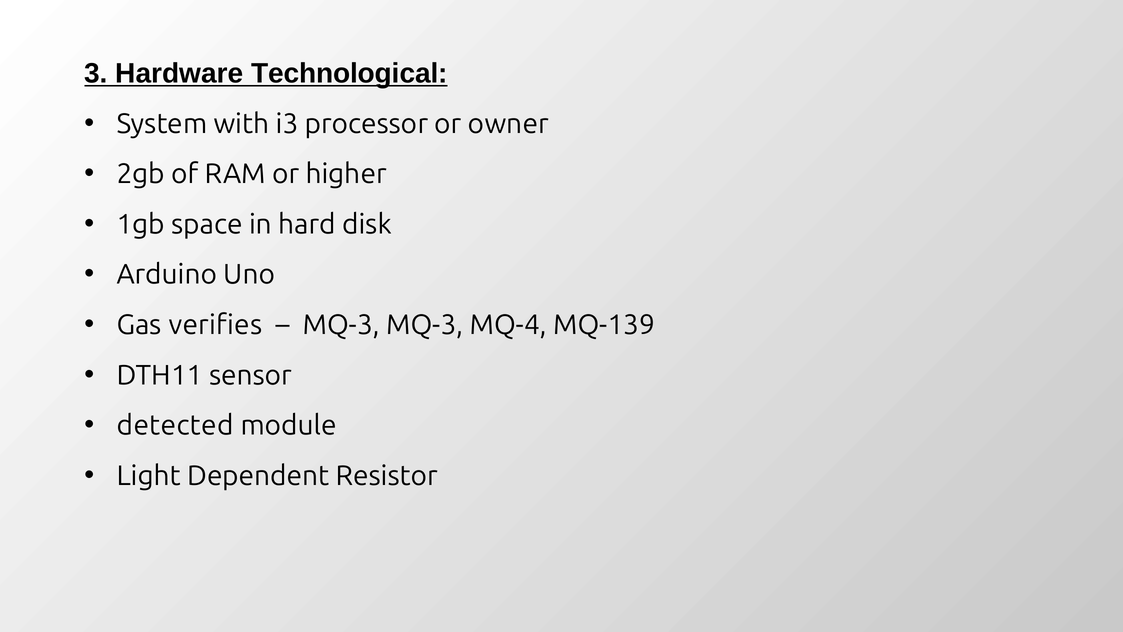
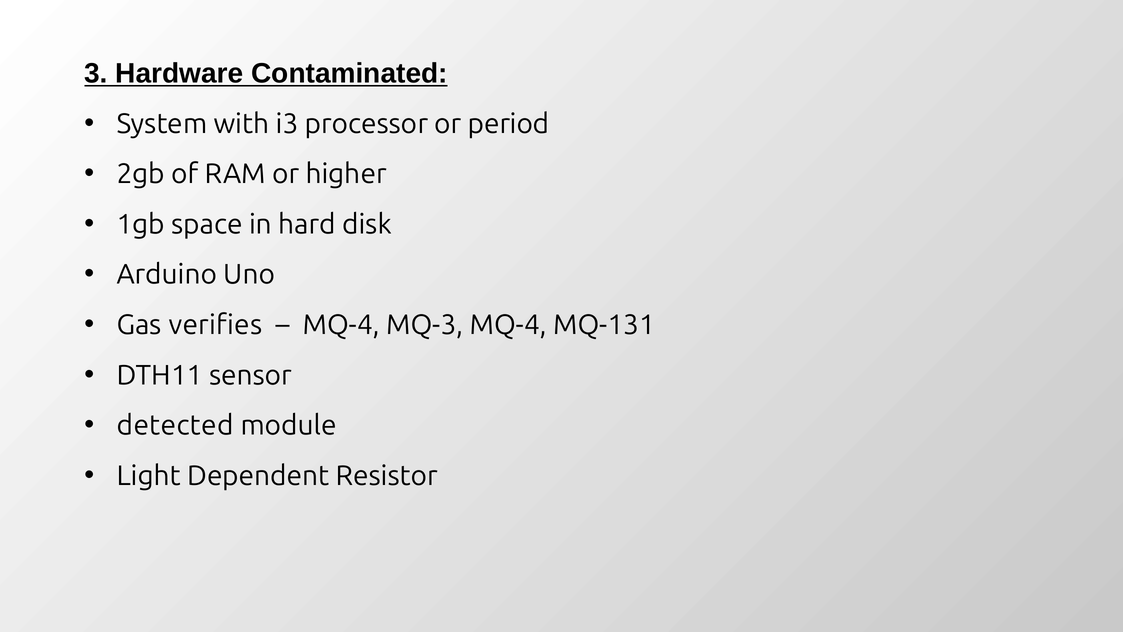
Technological: Technological -> Contaminated
owner: owner -> period
MQ-3 at (341, 325): MQ-3 -> MQ-4
MQ-139: MQ-139 -> MQ-131
